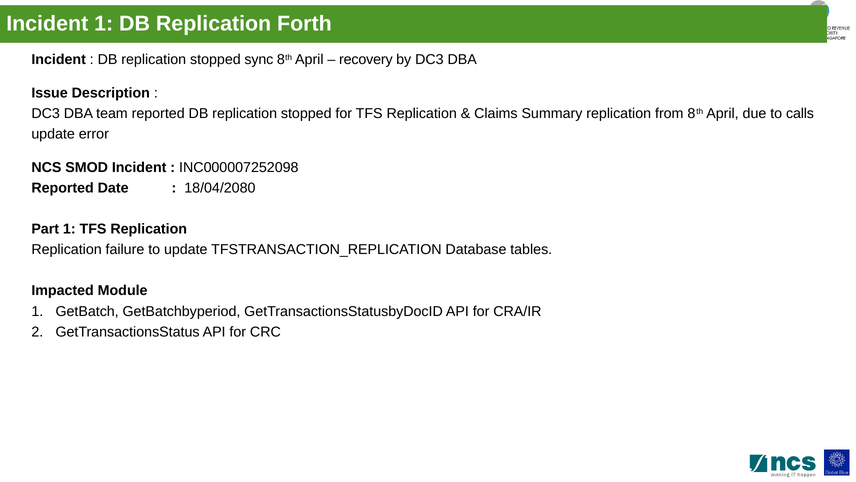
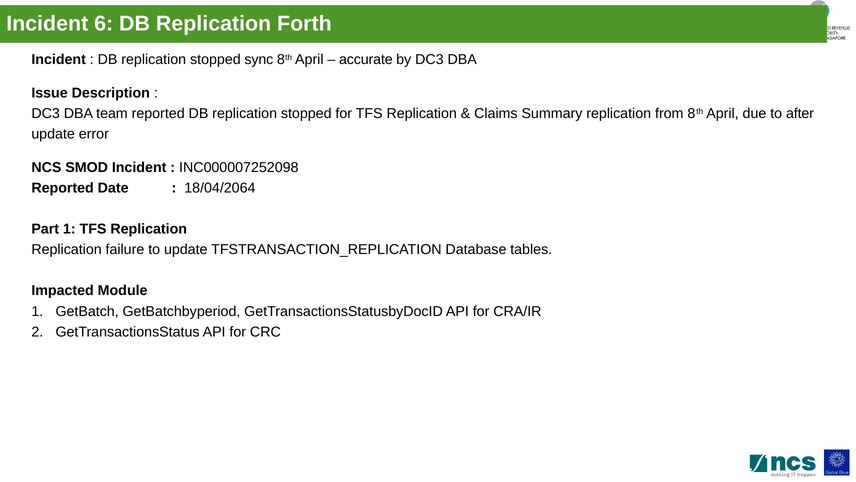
Incident 1: 1 -> 6
recovery: recovery -> accurate
calls: calls -> after
18/04/2080: 18/04/2080 -> 18/04/2064
